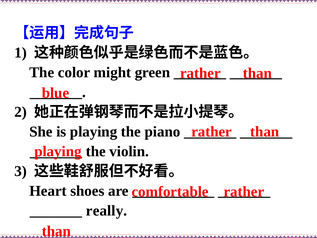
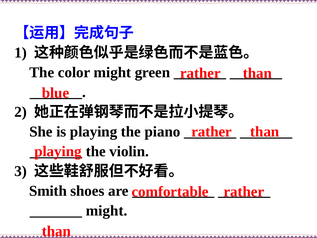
Heart: Heart -> Smith
really at (107, 211): really -> might
